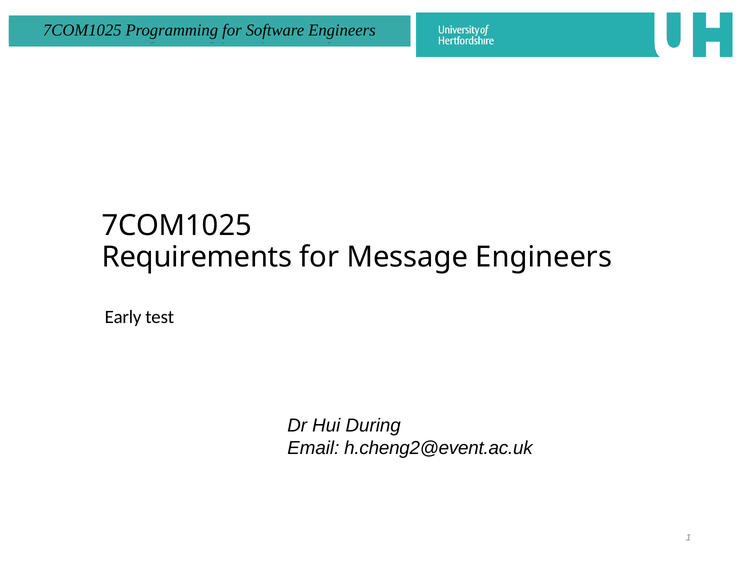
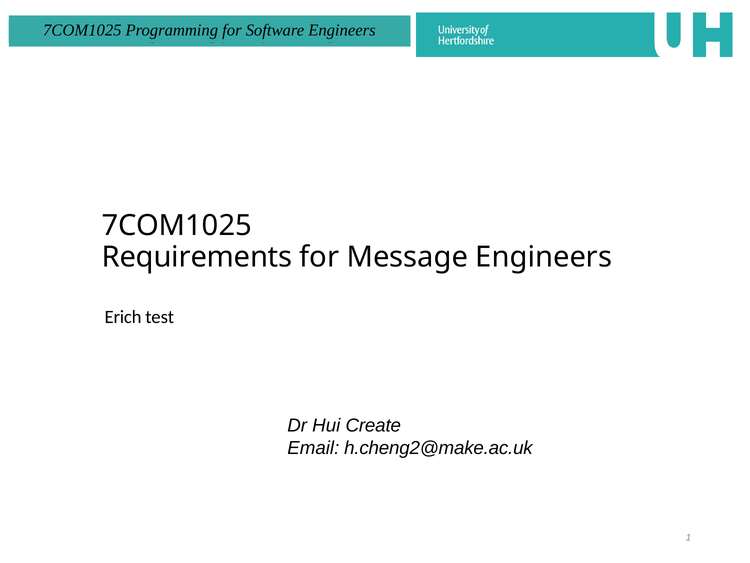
Early: Early -> Erich
During: During -> Create
h.cheng2@event.ac.uk: h.cheng2@event.ac.uk -> h.cheng2@make.ac.uk
